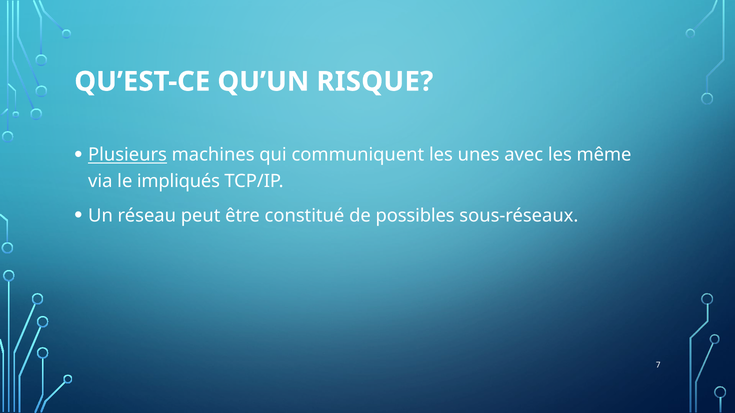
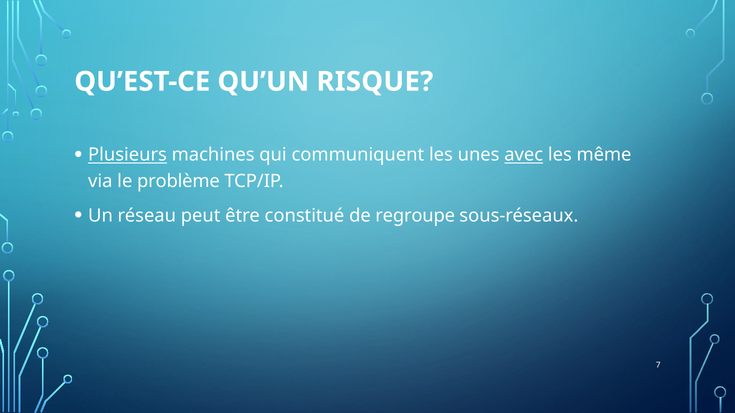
avec underline: none -> present
impliqués: impliqués -> problème
possibles: possibles -> regroupe
